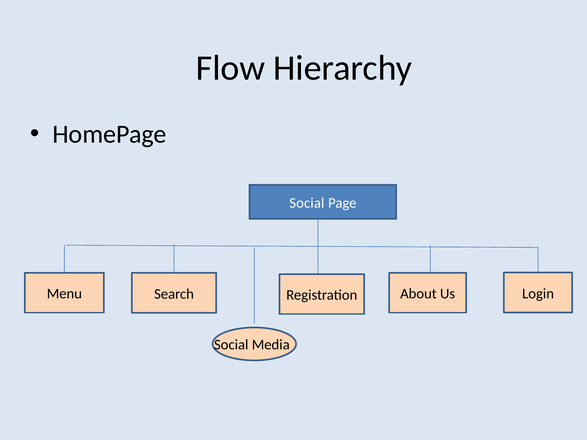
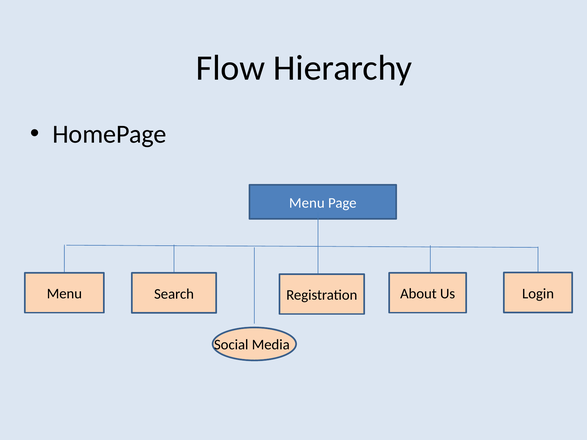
Social at (307, 203): Social -> Menu
